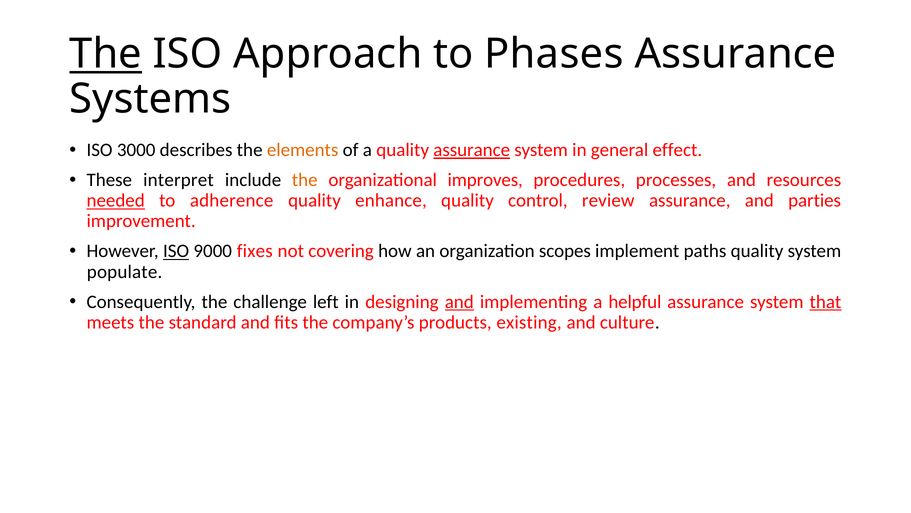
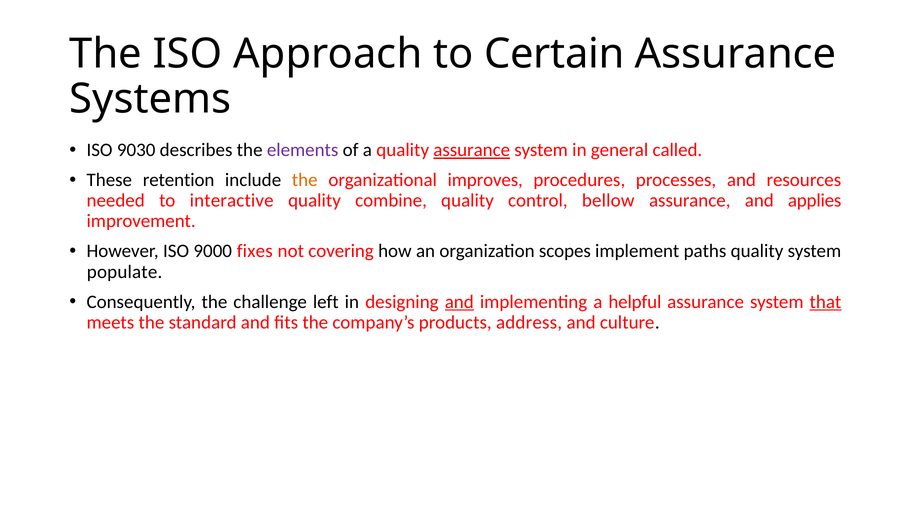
The at (106, 54) underline: present -> none
Phases: Phases -> Certain
3000: 3000 -> 9030
elements colour: orange -> purple
effect: effect -> called
interpret: interpret -> retention
needed underline: present -> none
adherence: adherence -> interactive
enhance: enhance -> combine
review: review -> bellow
parties: parties -> applies
ISO at (176, 251) underline: present -> none
existing: existing -> address
